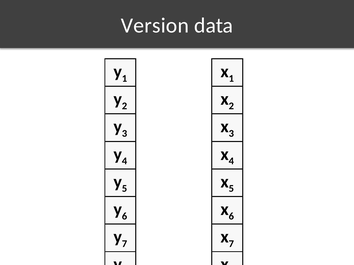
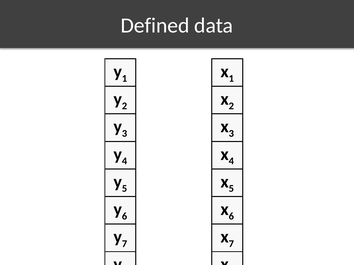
Version: Version -> Defined
